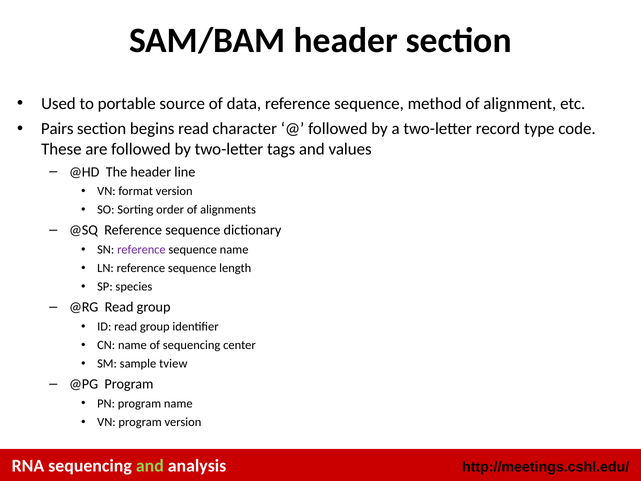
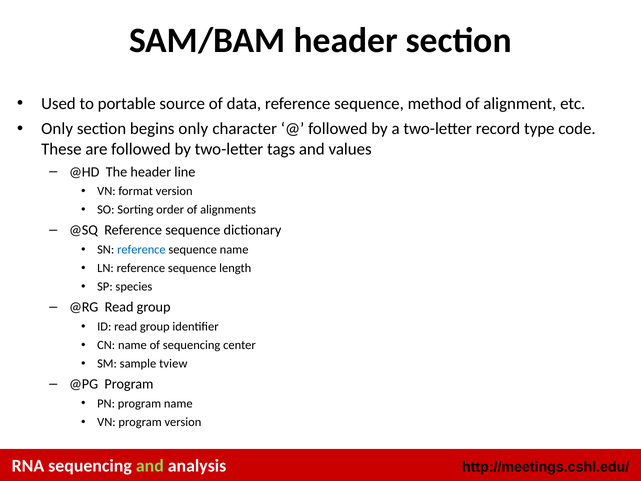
Pairs at (57, 129): Pairs -> Only
begins read: read -> only
reference at (141, 250) colour: purple -> blue
